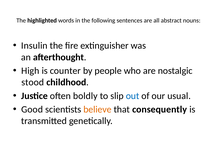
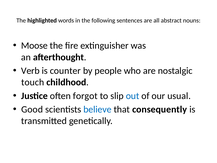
Insulin: Insulin -> Moose
High: High -> Verb
stood: stood -> touch
boldly: boldly -> forgot
believe colour: orange -> blue
